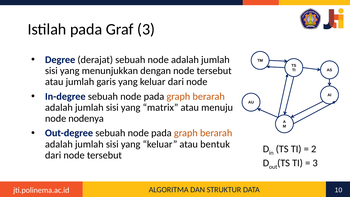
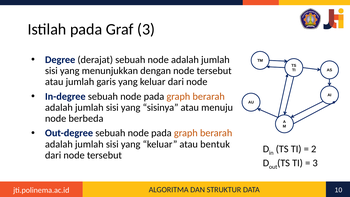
matrix: matrix -> sisinya
nodenya: nodenya -> berbeda
